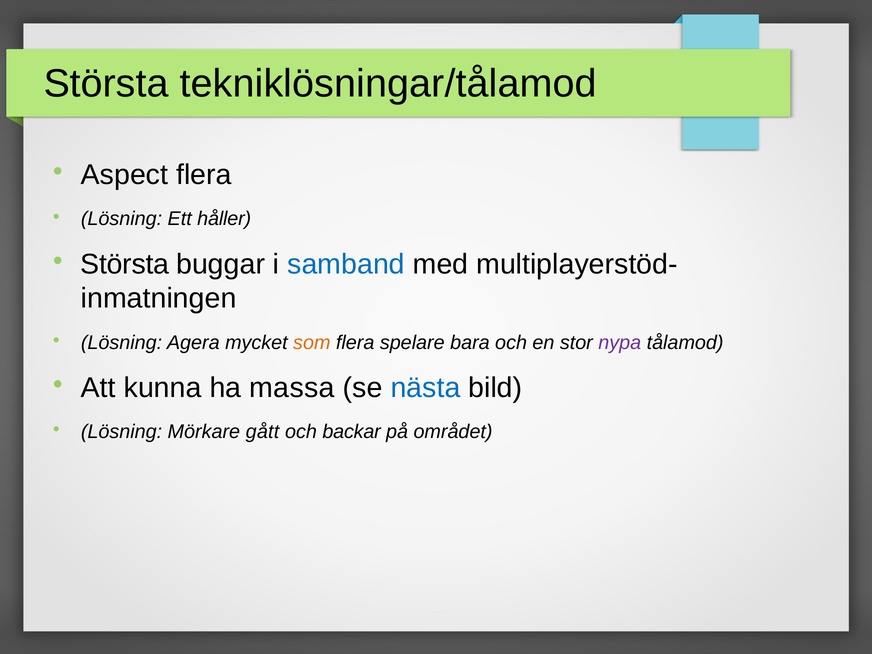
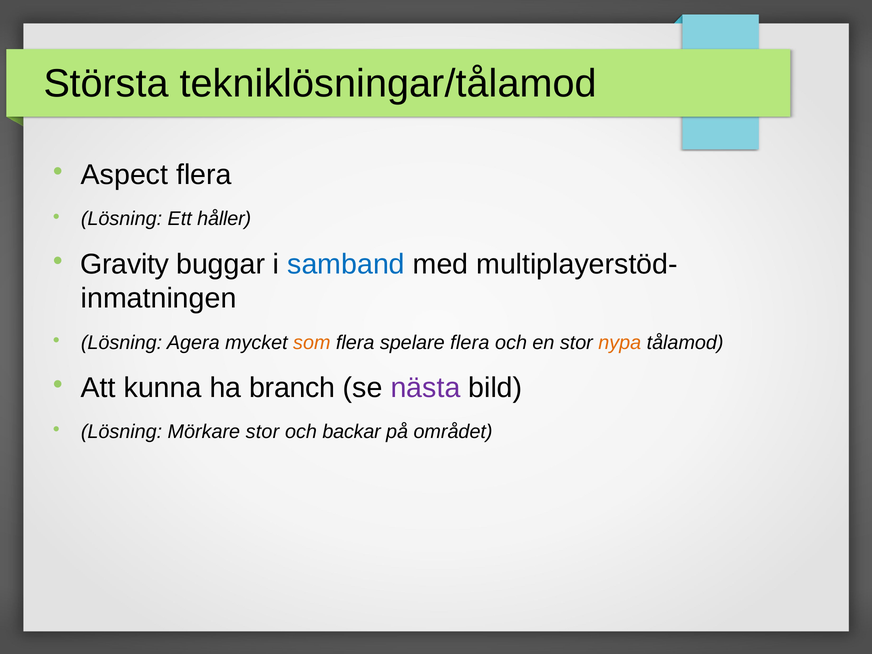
Största at (125, 264): Största -> Gravity
spelare bara: bara -> flera
nypa colour: purple -> orange
massa: massa -> branch
nästa colour: blue -> purple
Mörkare gått: gått -> stor
